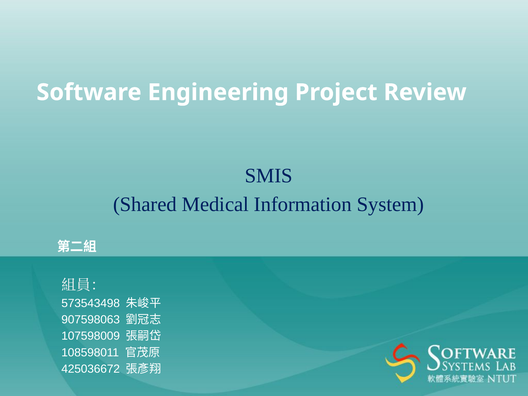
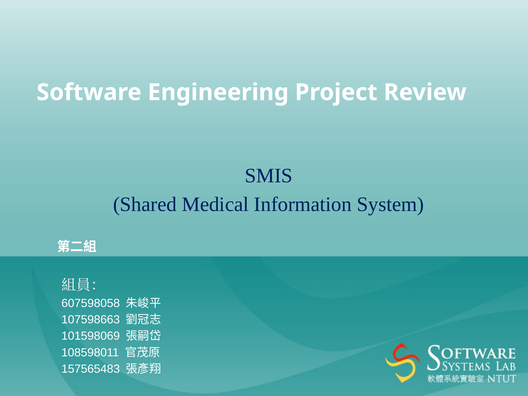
573543498: 573543498 -> 607598058
907598063: 907598063 -> 107598663
107598009: 107598009 -> 101598069
425036672: 425036672 -> 157565483
